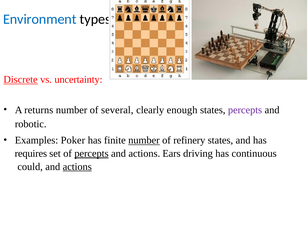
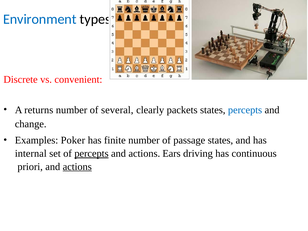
Discrete underline: present -> none
uncertainty: uncertainty -> convenient
enough: enough -> packets
percepts at (245, 110) colour: purple -> blue
robotic: robotic -> change
number at (144, 140) underline: present -> none
refinery: refinery -> passage
requires: requires -> internal
could: could -> priori
